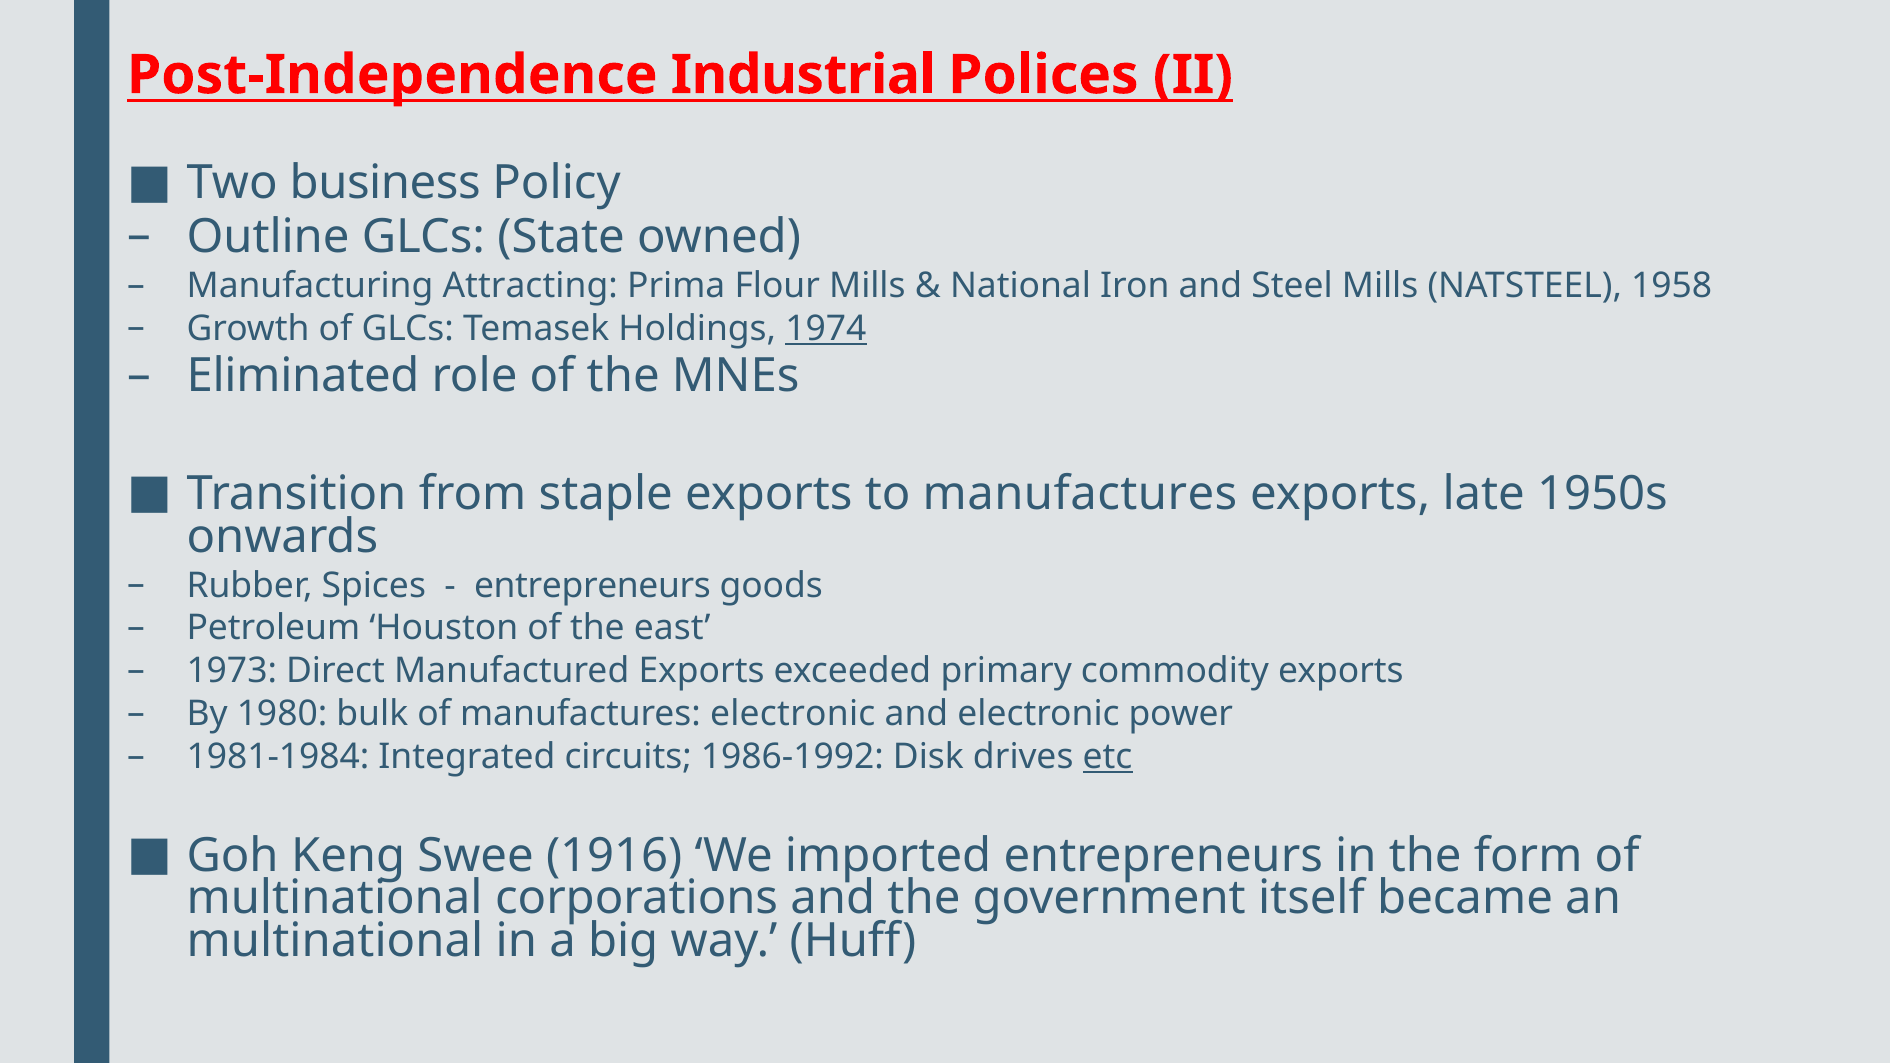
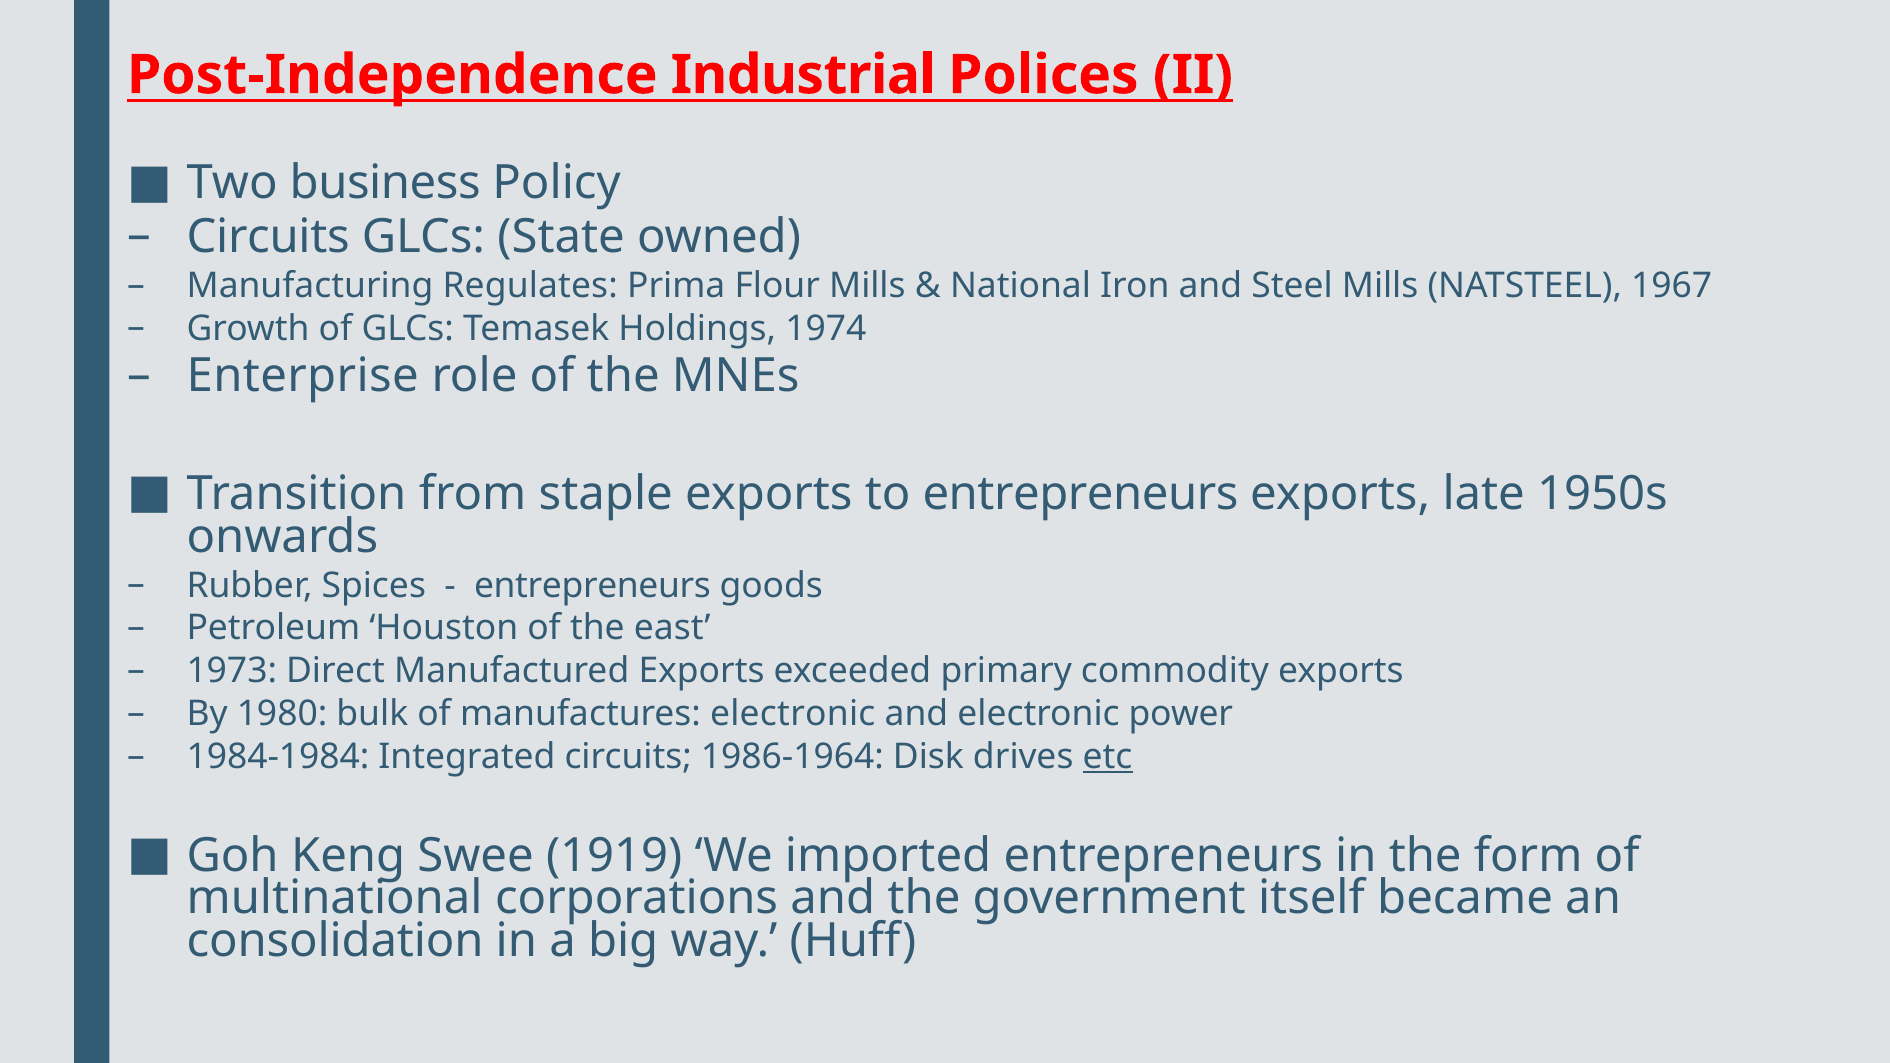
Outline at (268, 237): Outline -> Circuits
Attracting: Attracting -> Regulates
1958: 1958 -> 1967
1974 underline: present -> none
Eliminated: Eliminated -> Enterprise
to manufactures: manufactures -> entrepreneurs
1981-1984: 1981-1984 -> 1984-1984
1986-1992: 1986-1992 -> 1986-1964
1916: 1916 -> 1919
multinational at (335, 941): multinational -> consolidation
